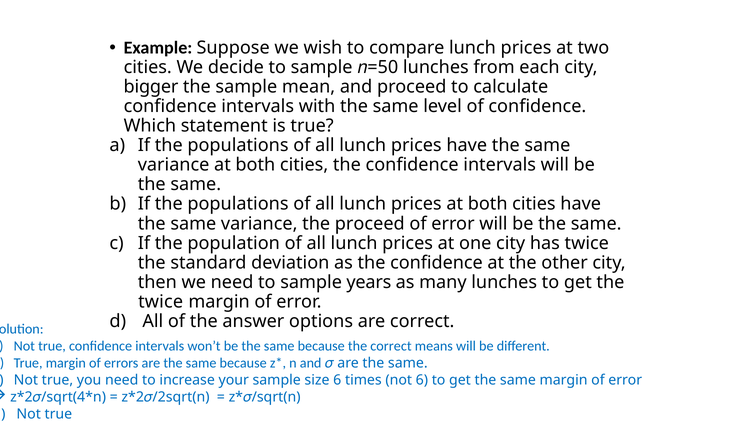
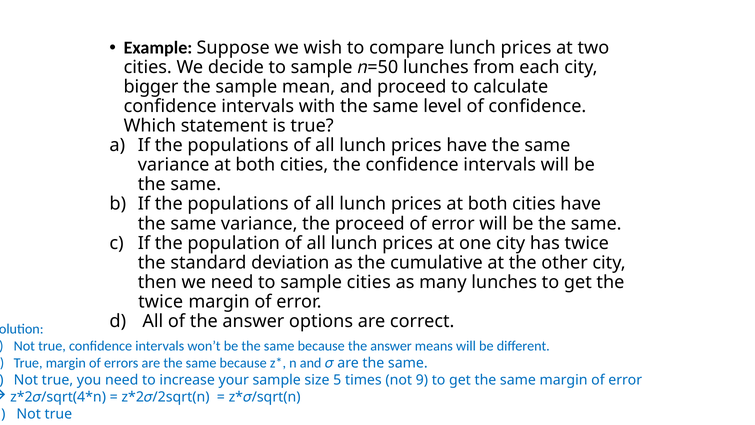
as the confidence: confidence -> cumulative
sample years: years -> cities
because the correct: correct -> answer
size 6: 6 -> 5
not 6: 6 -> 9
